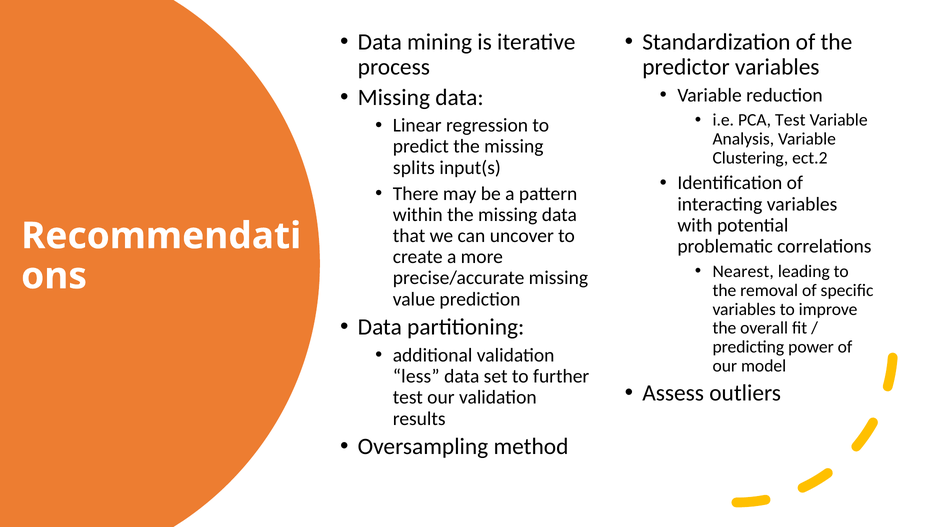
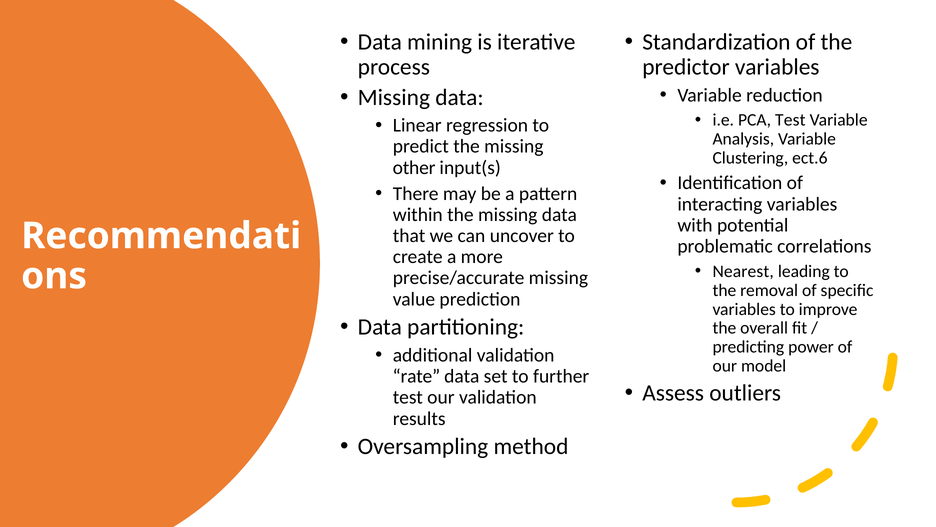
ect.2: ect.2 -> ect.6
splits: splits -> other
less: less -> rate
